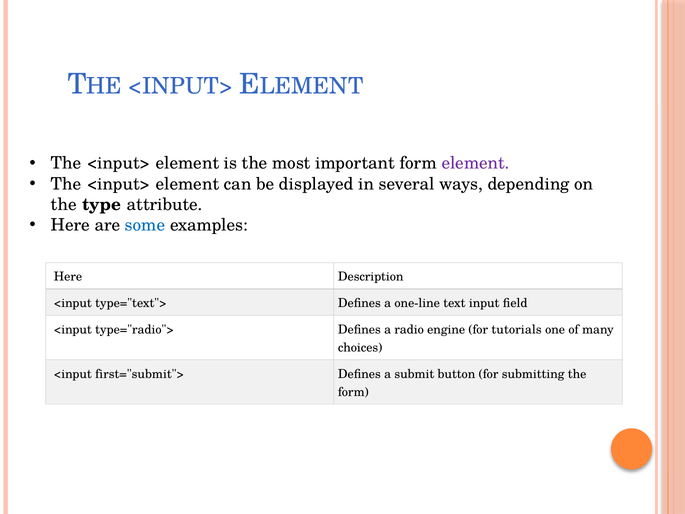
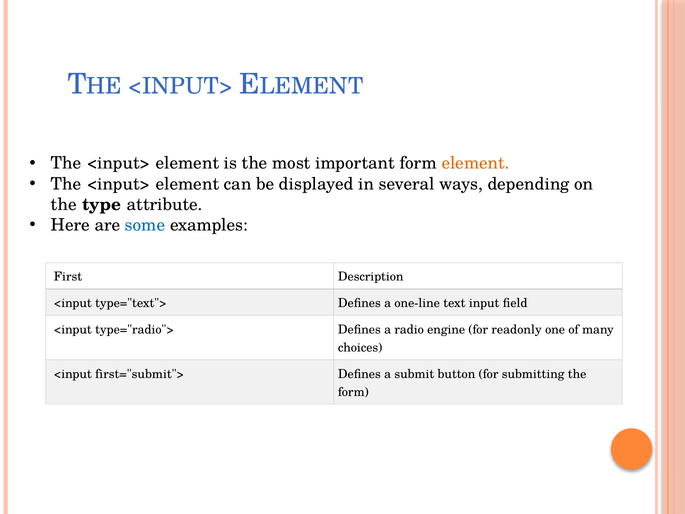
element at (476, 163) colour: purple -> orange
Here at (68, 277): Here -> First
tutorials: tutorials -> readonly
